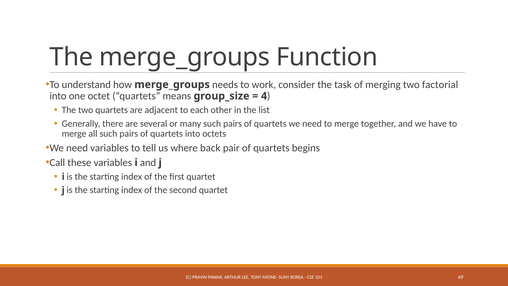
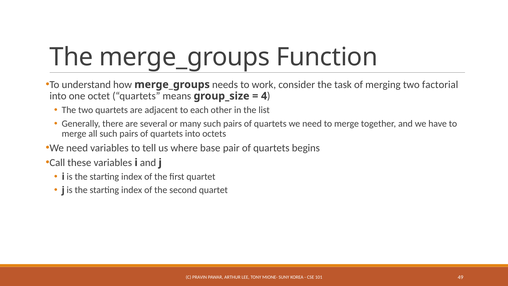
back: back -> base
